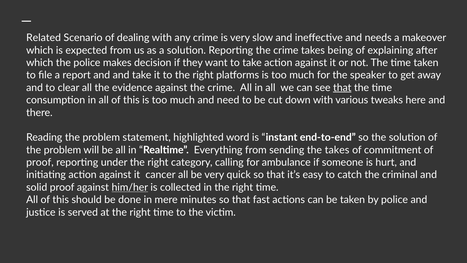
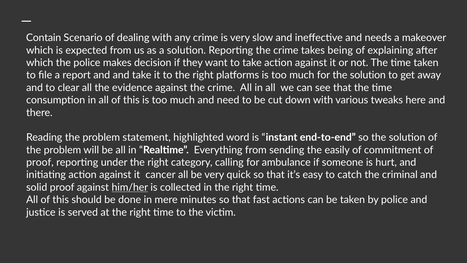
Related: Related -> Contain
for the speaker: speaker -> solution
that at (342, 88) underline: present -> none
the takes: takes -> easily
